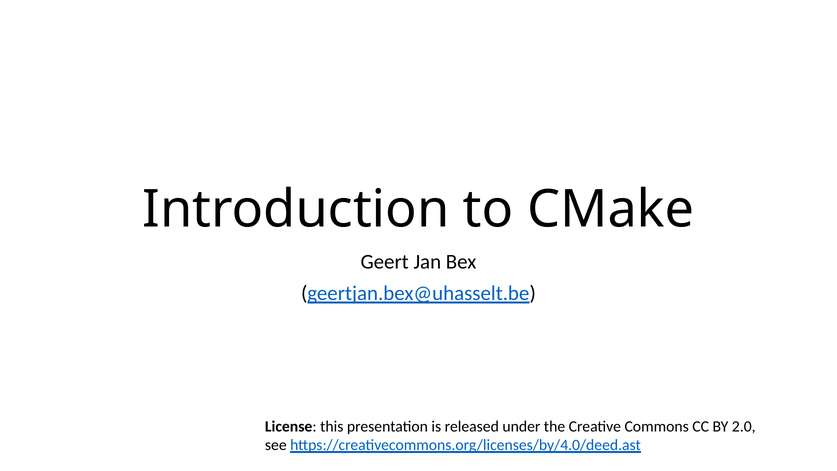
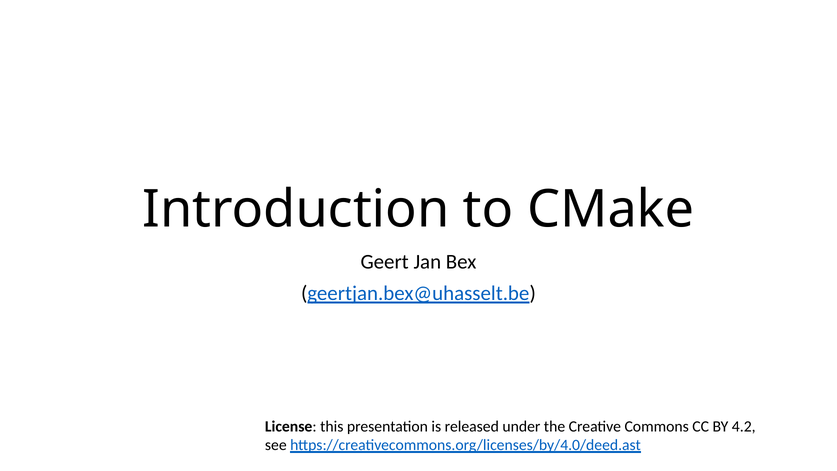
2.0: 2.0 -> 4.2
